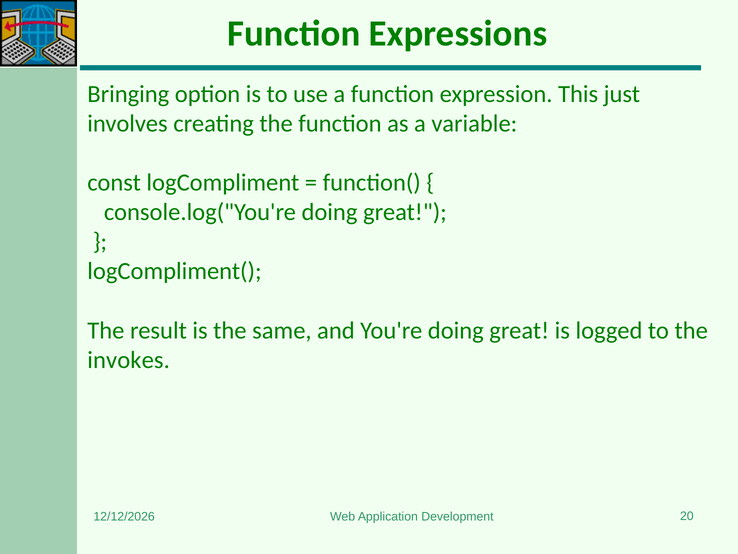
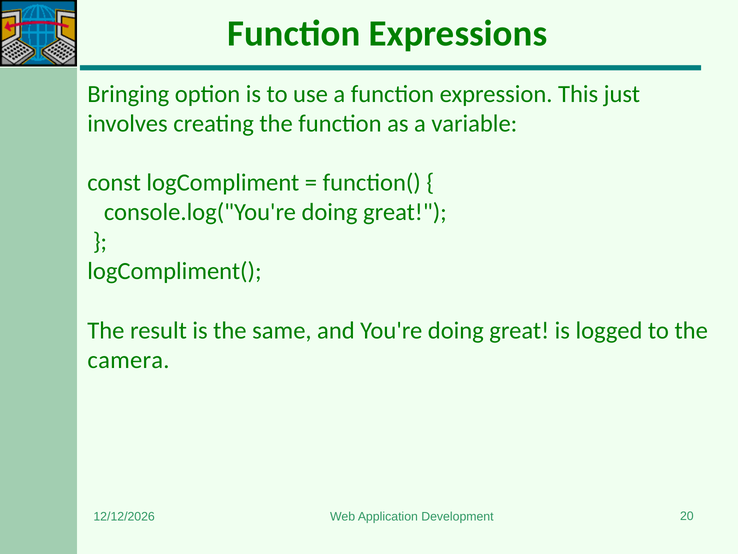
invokes: invokes -> camera
